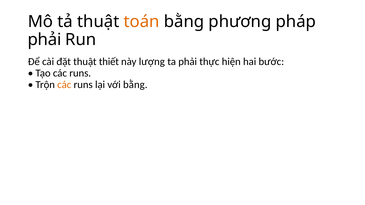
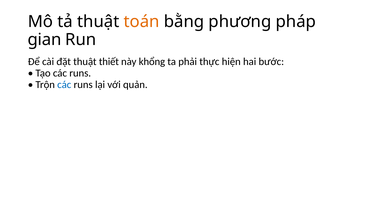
phải at (44, 40): phải -> gian
lượng: lượng -> khổng
các at (64, 85) colour: orange -> blue
với bằng: bằng -> quản
